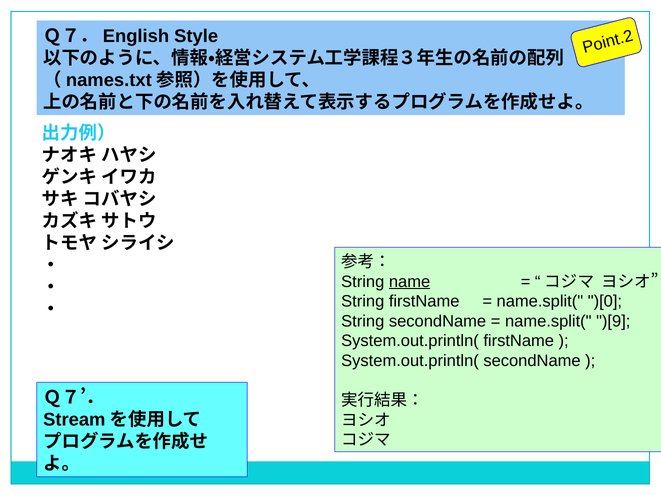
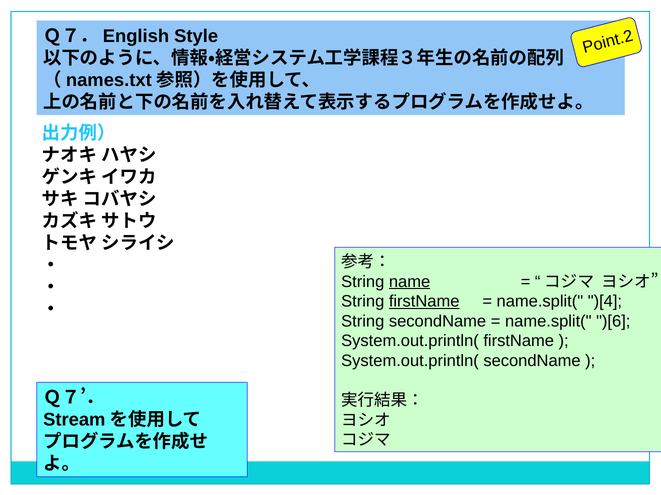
firstName at (424, 302) underline: none -> present
)[0: )[0 -> )[4
)[9: )[9 -> )[6
